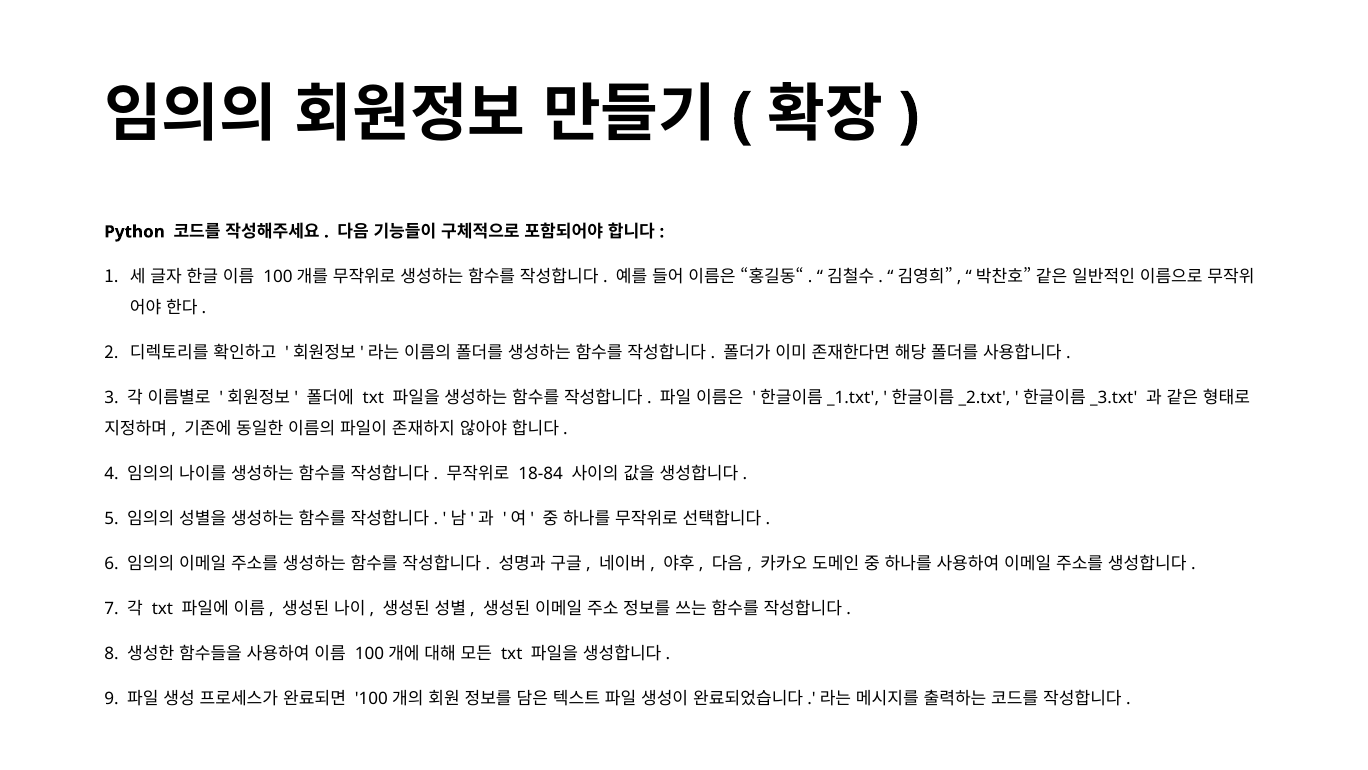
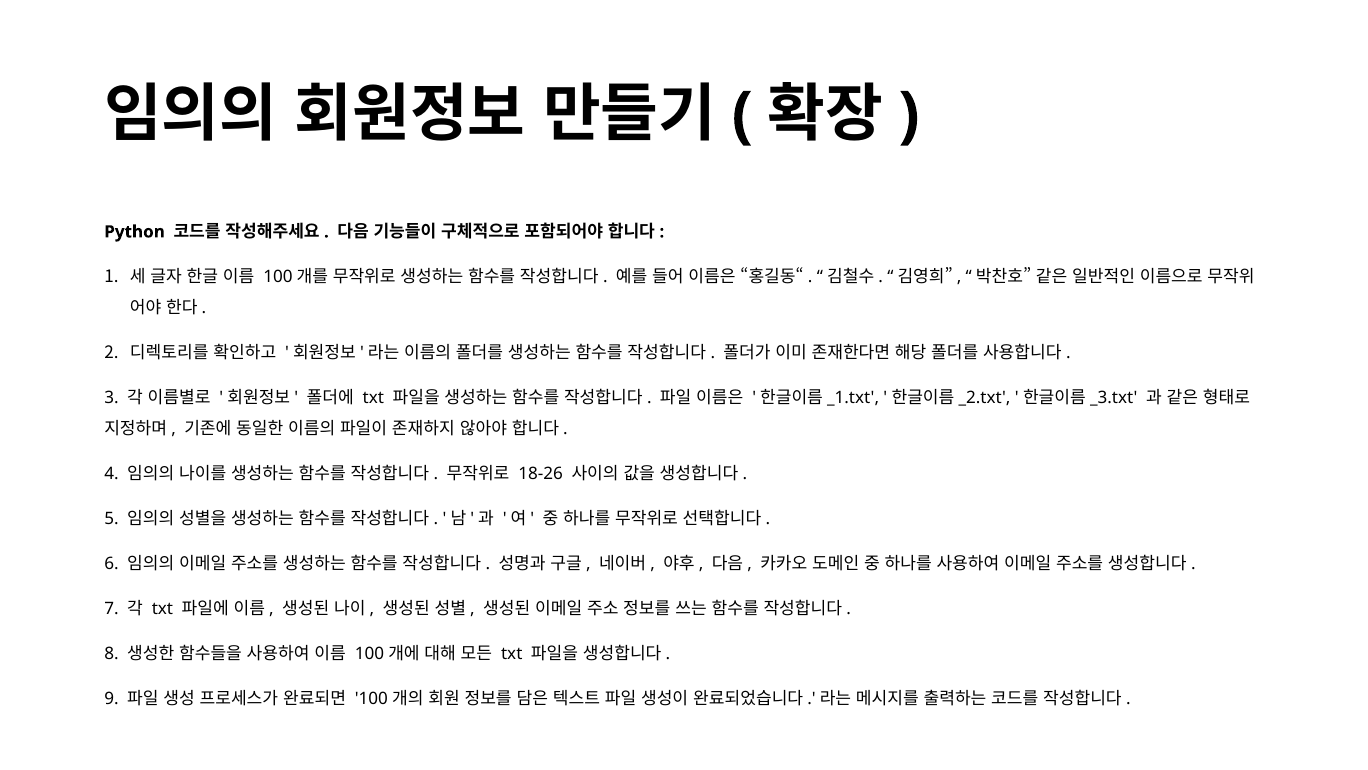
18-84: 18-84 -> 18-26
